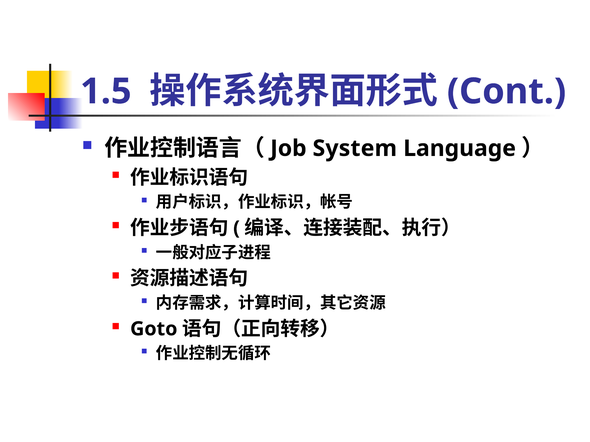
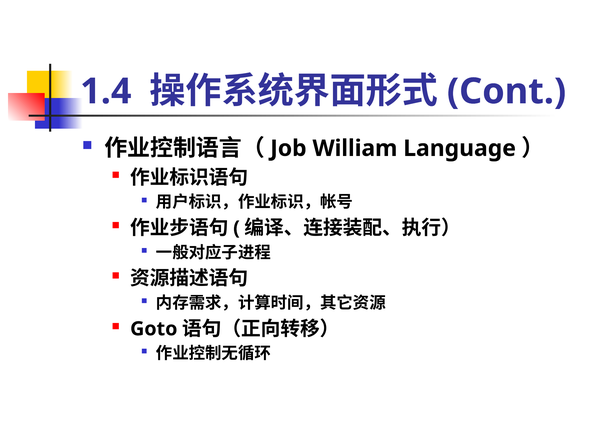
1.5: 1.5 -> 1.4
System: System -> William
